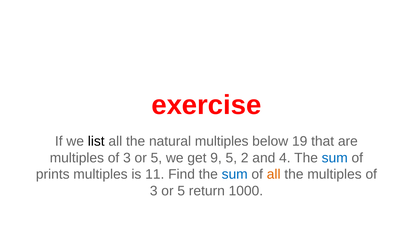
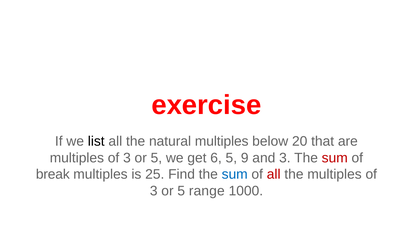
19: 19 -> 20
9: 9 -> 6
2: 2 -> 9
and 4: 4 -> 3
sum at (335, 158) colour: blue -> red
prints: prints -> break
11: 11 -> 25
all at (274, 175) colour: orange -> red
return: return -> range
